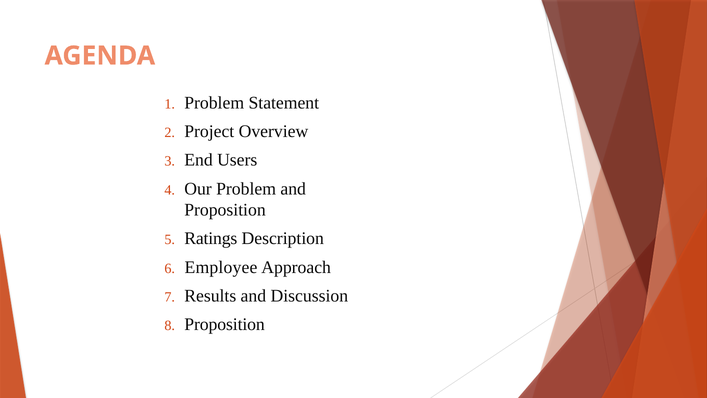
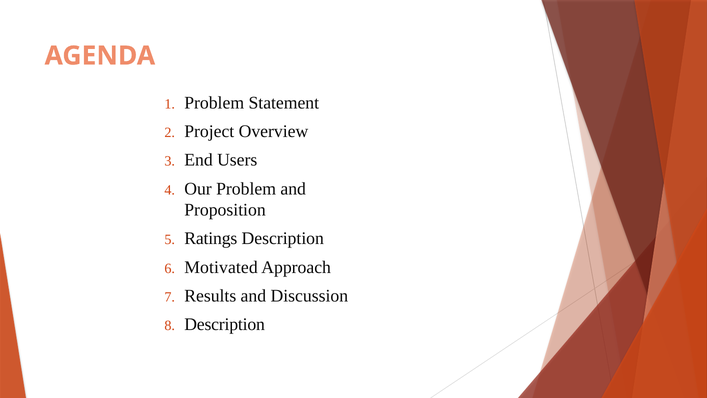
Employee: Employee -> Motivated
Proposition at (225, 324): Proposition -> Description
